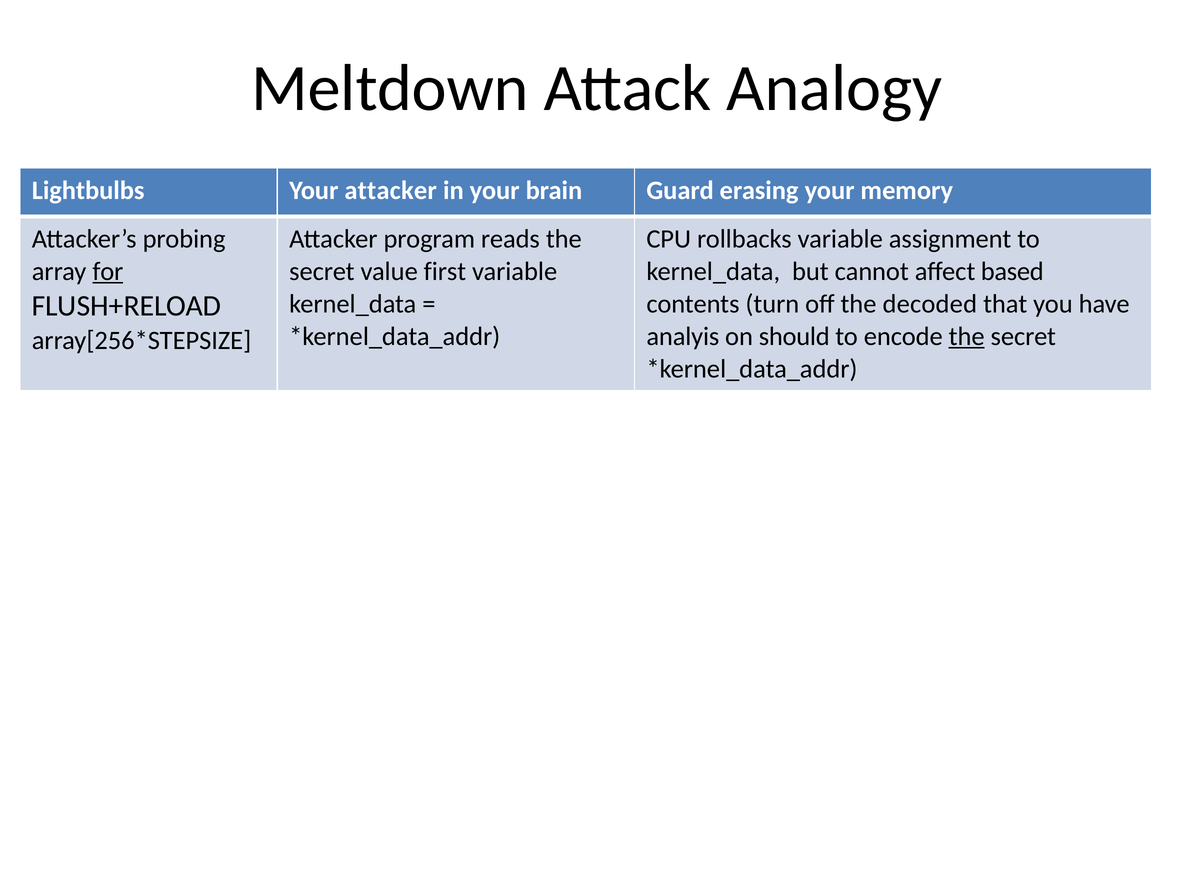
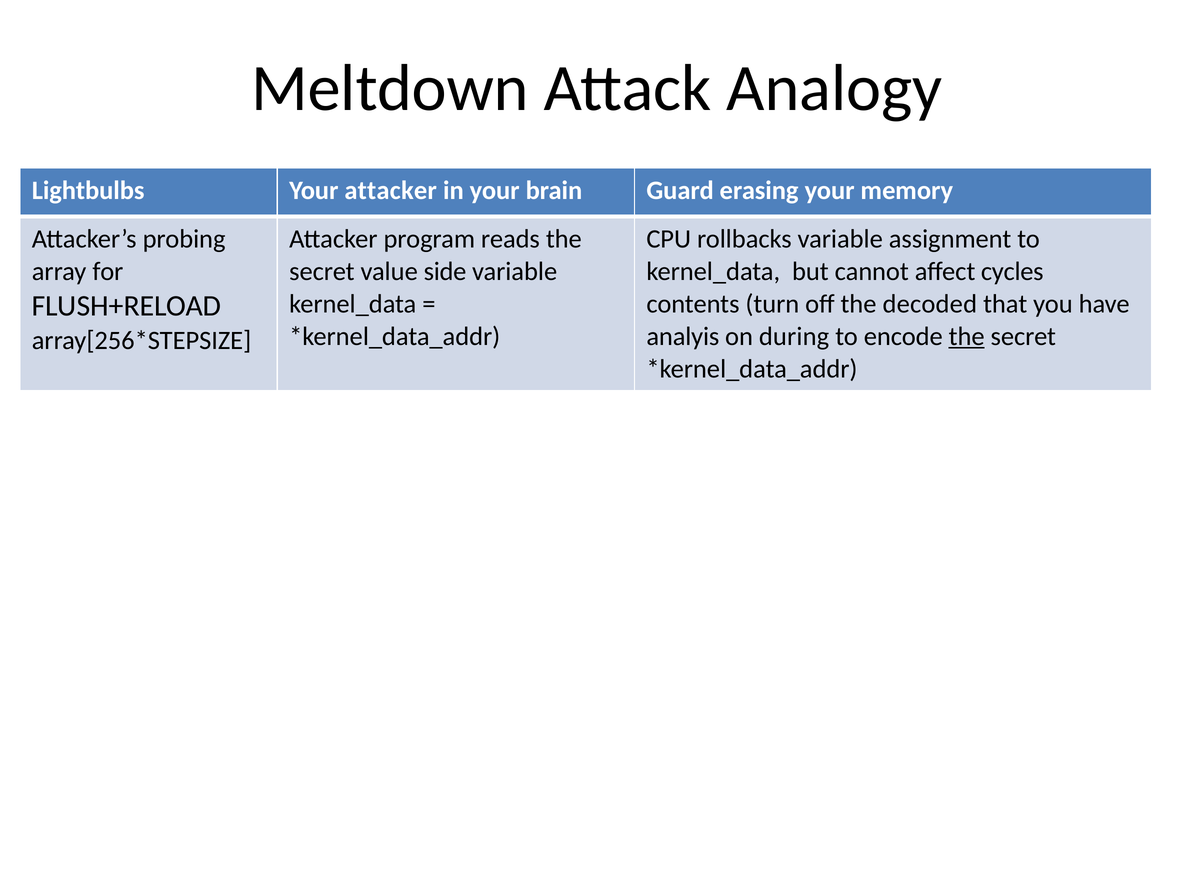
for underline: present -> none
first: first -> side
based: based -> cycles
should: should -> during
